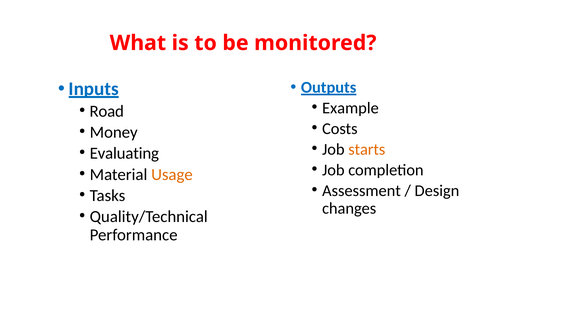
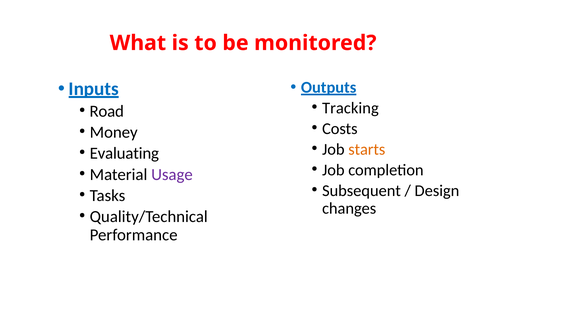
Example: Example -> Tracking
Usage colour: orange -> purple
Assessment: Assessment -> Subsequent
